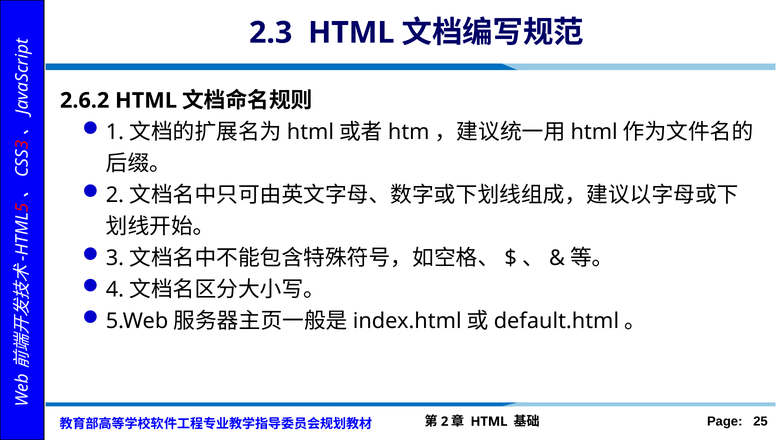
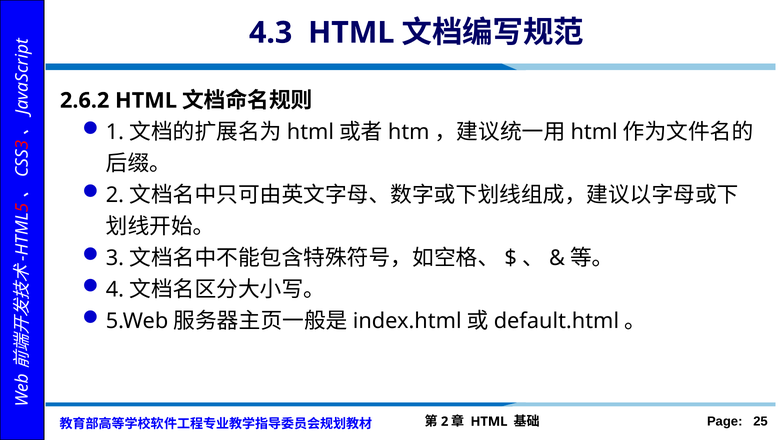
2.3: 2.3 -> 4.3
